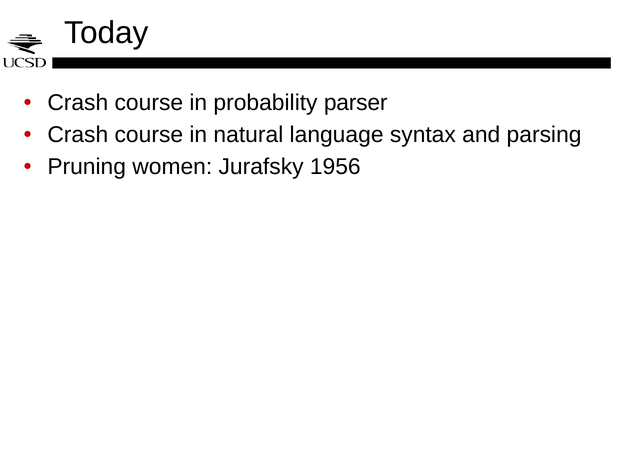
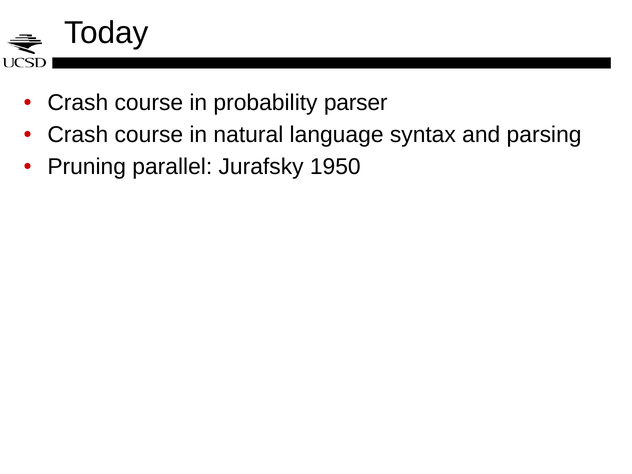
women: women -> parallel
1956: 1956 -> 1950
